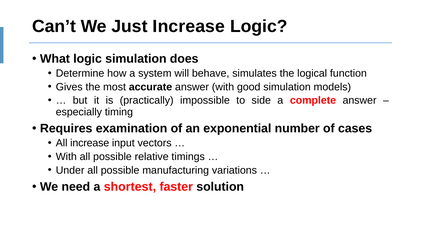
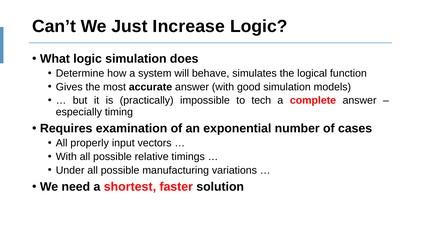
side: side -> tech
All increase: increase -> properly
